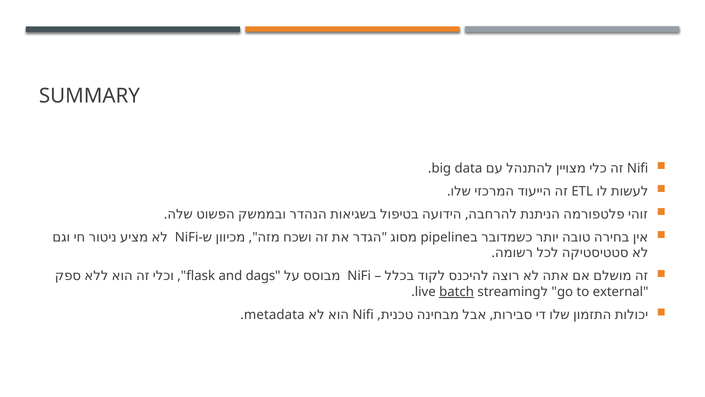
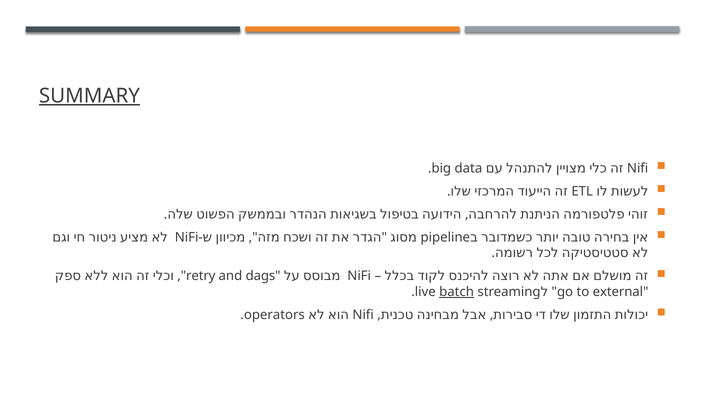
SUMMARY underline: none -> present
flask: flask -> retry
metadata: metadata -> operators
